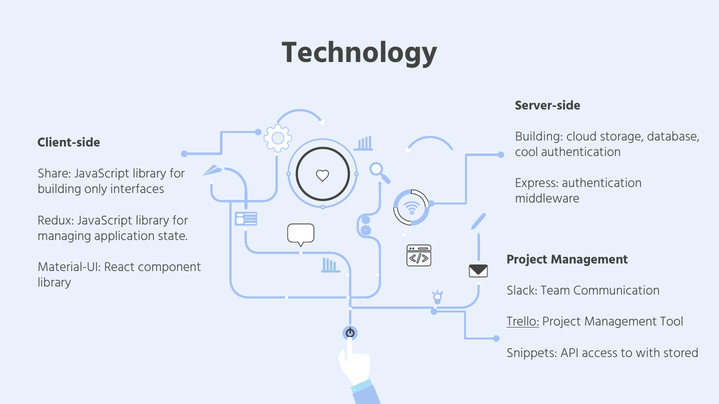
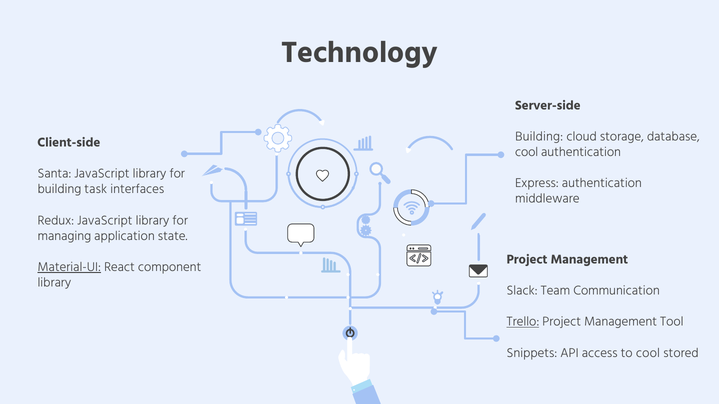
Share: Share -> Santa
only: only -> task
Material-UI underline: none -> present
to with: with -> cool
